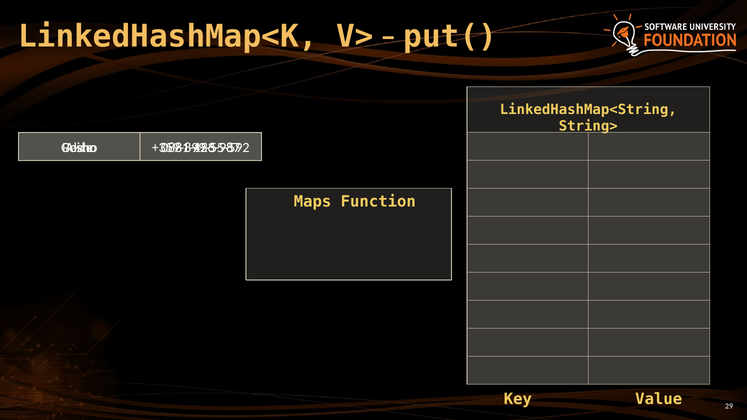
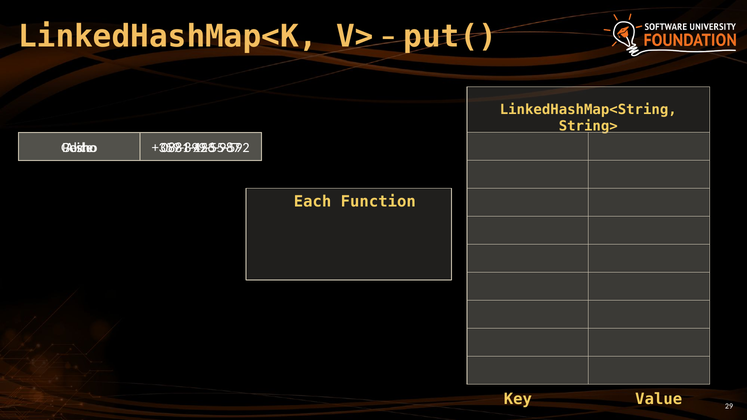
Maps: Maps -> Each
